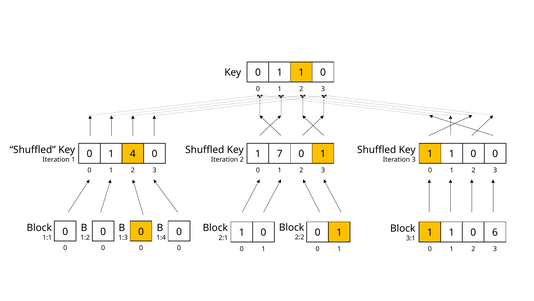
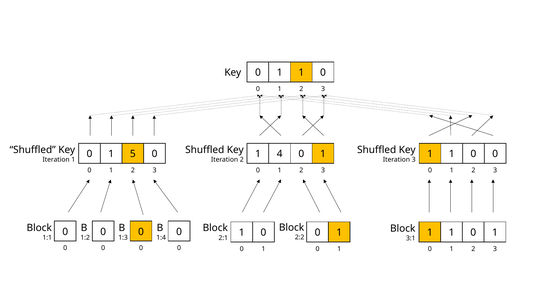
4: 4 -> 5
7: 7 -> 4
1 1 0 6: 6 -> 1
